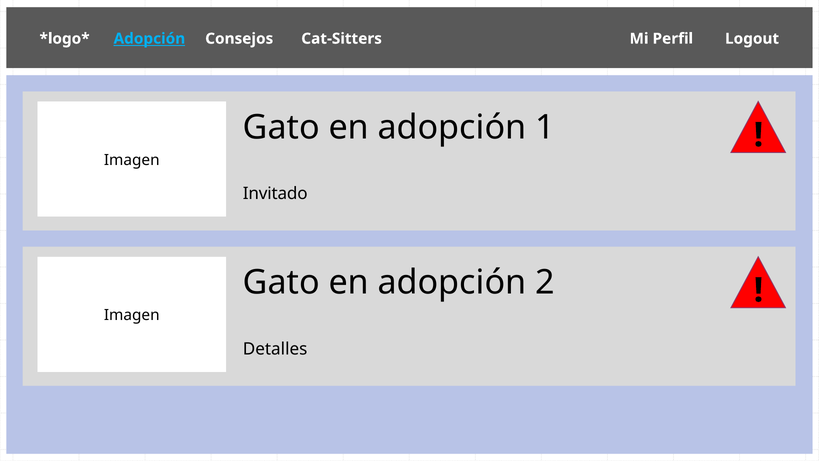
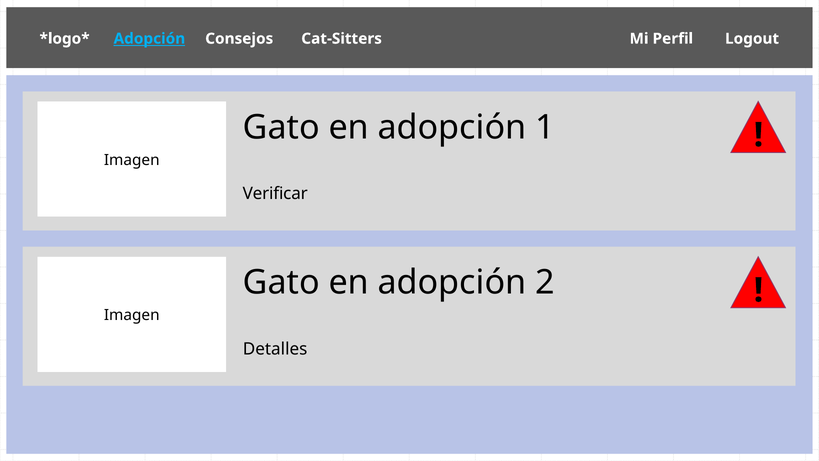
Invitado: Invitado -> Verificar
